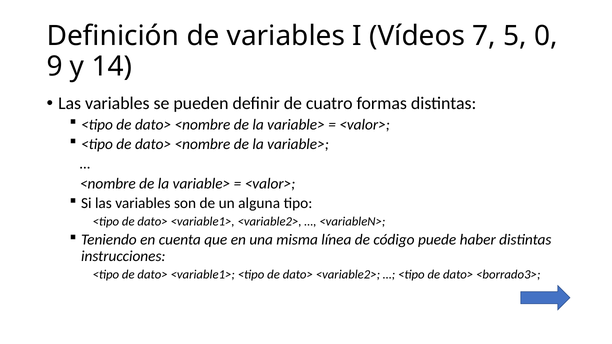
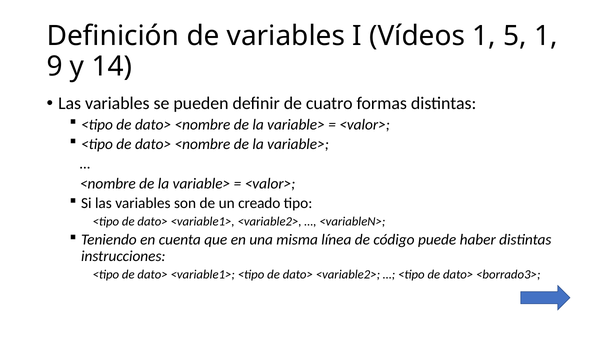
Vídeos 7: 7 -> 1
5 0: 0 -> 1
alguna: alguna -> creado
